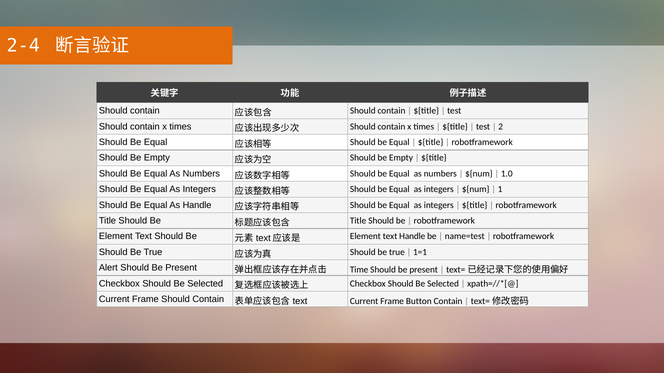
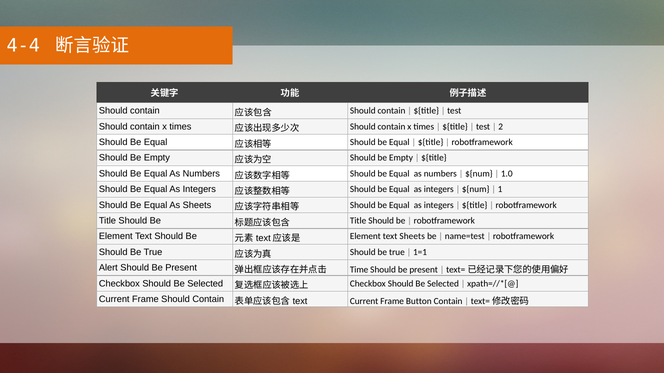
2-4: 2-4 -> 4-4
As Handle: Handle -> Sheets
text Handle: Handle -> Sheets
